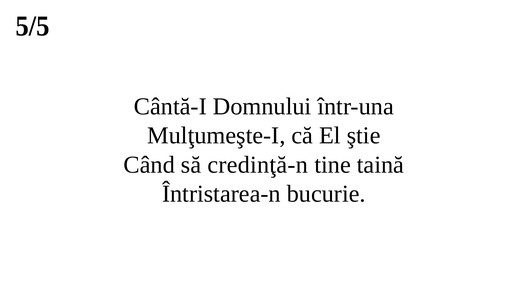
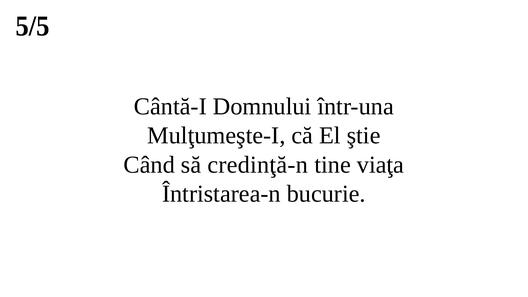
taină: taină -> viaţa
